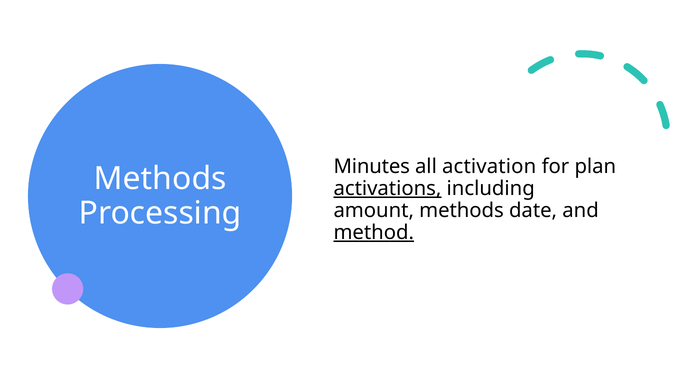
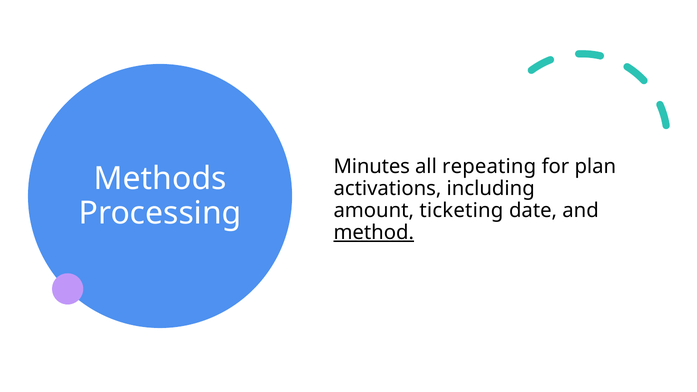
activation: activation -> repeating
activations underline: present -> none
amount methods: methods -> ticketing
